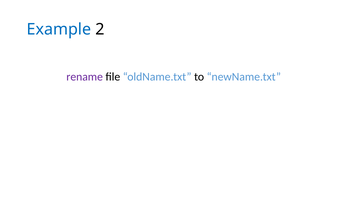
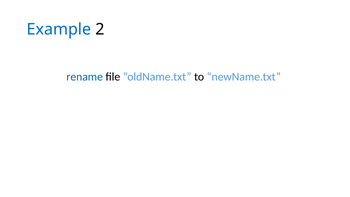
rename colour: purple -> blue
